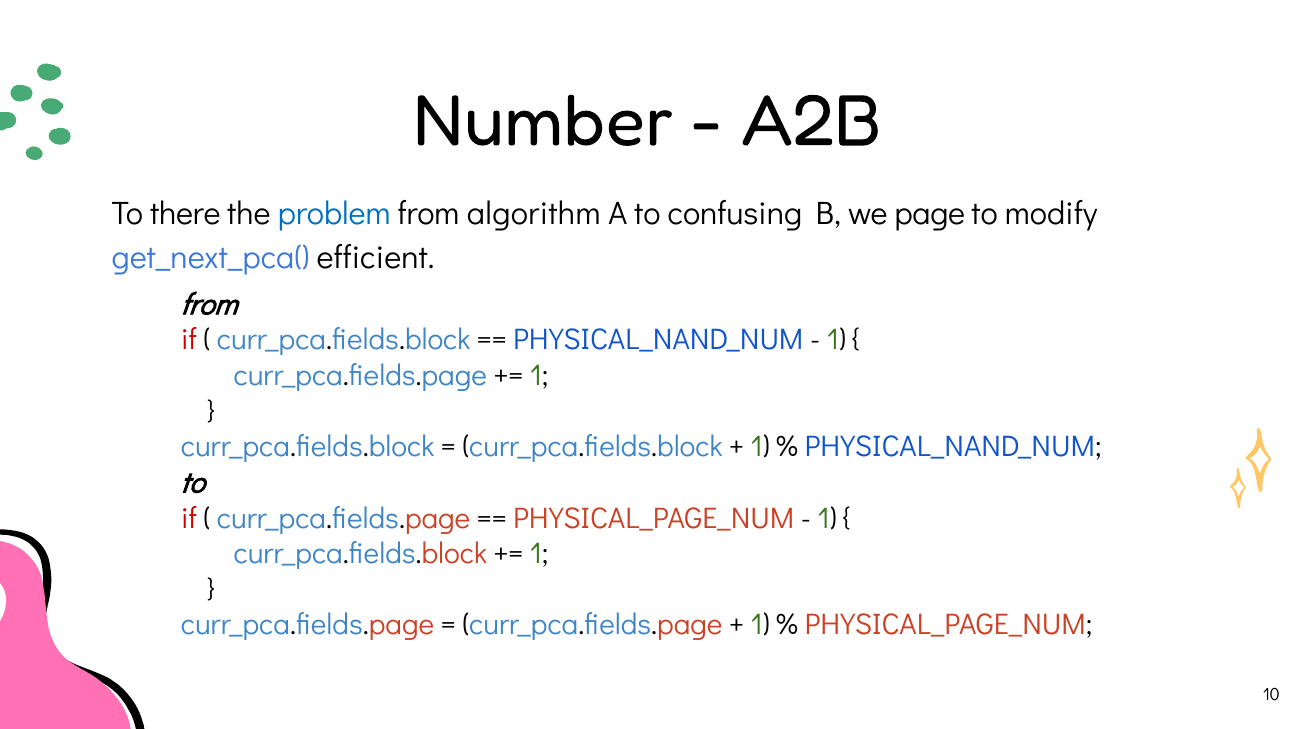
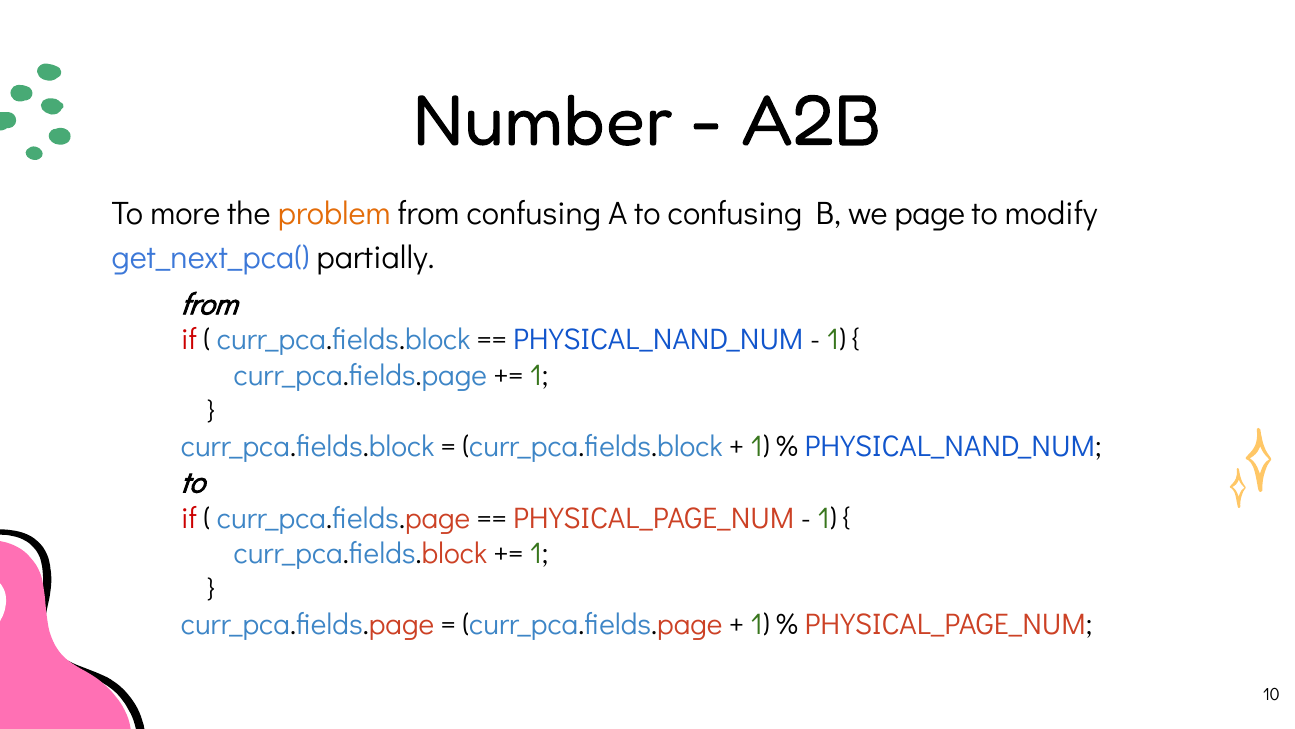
there: there -> more
problem colour: blue -> orange
from algorithm: algorithm -> confusing
efficient: efficient -> partially
